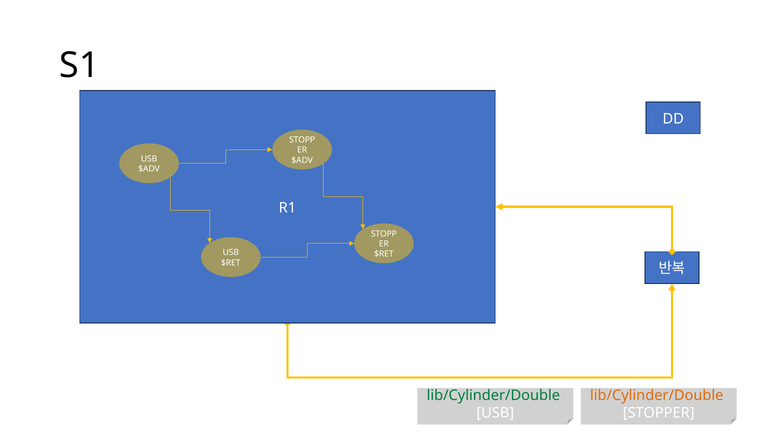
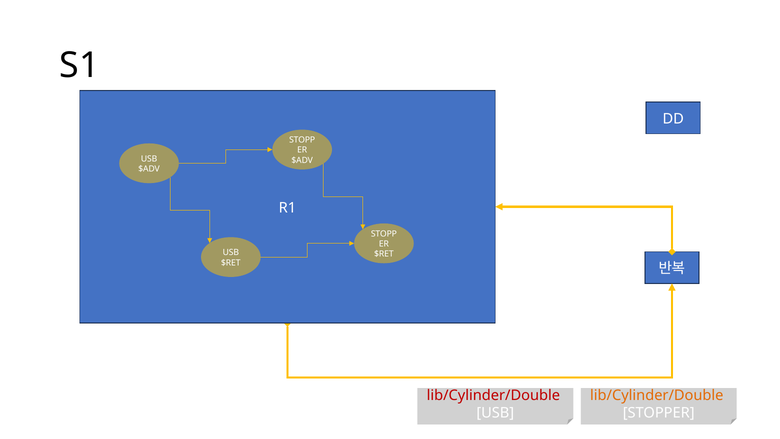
lib/Cylinder/Double at (493, 395) colour: green -> red
